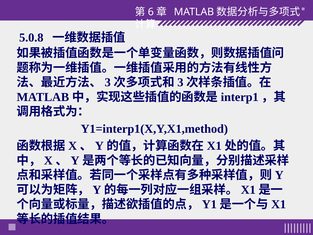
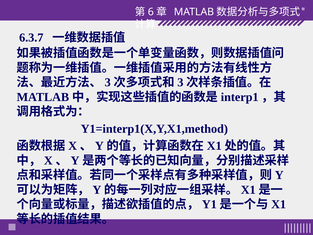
5.0.8: 5.0.8 -> 6.3.7
